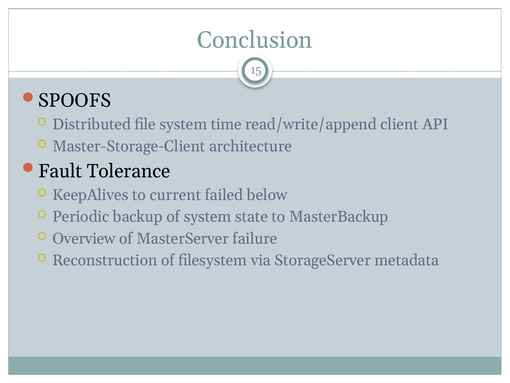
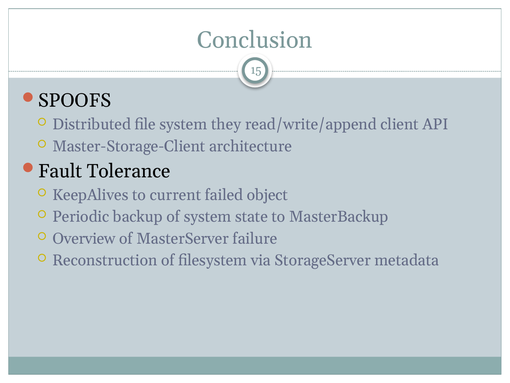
time: time -> they
below: below -> object
